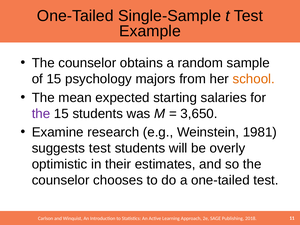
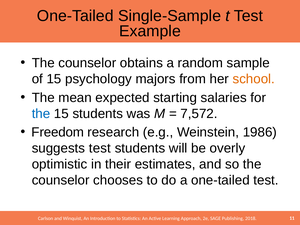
the at (41, 114) colour: purple -> blue
3,650: 3,650 -> 7,572
Examine: Examine -> Freedom
1981: 1981 -> 1986
